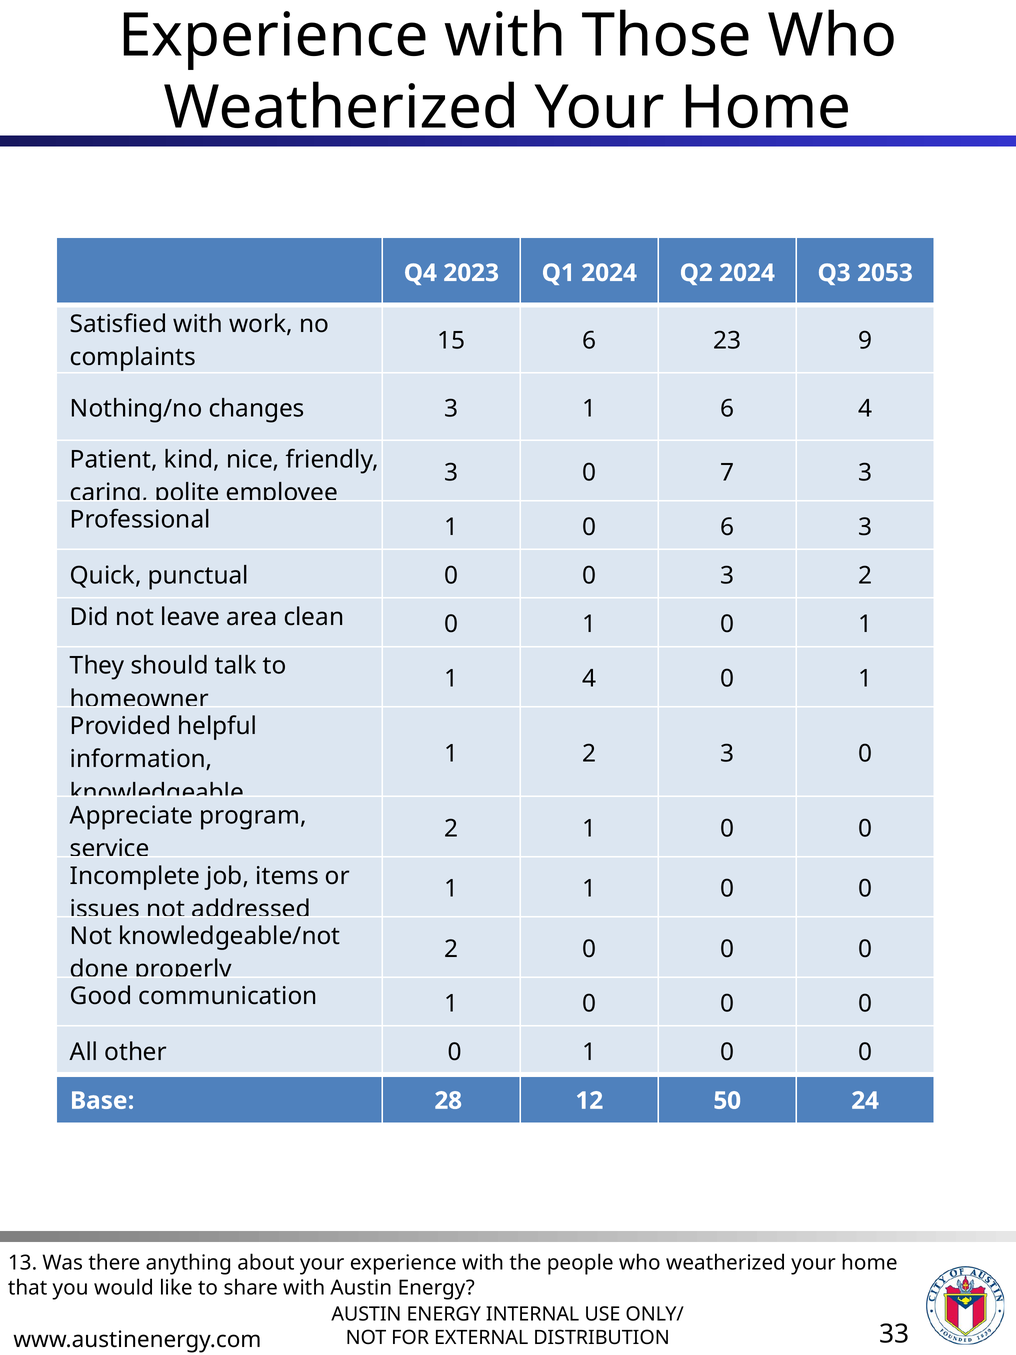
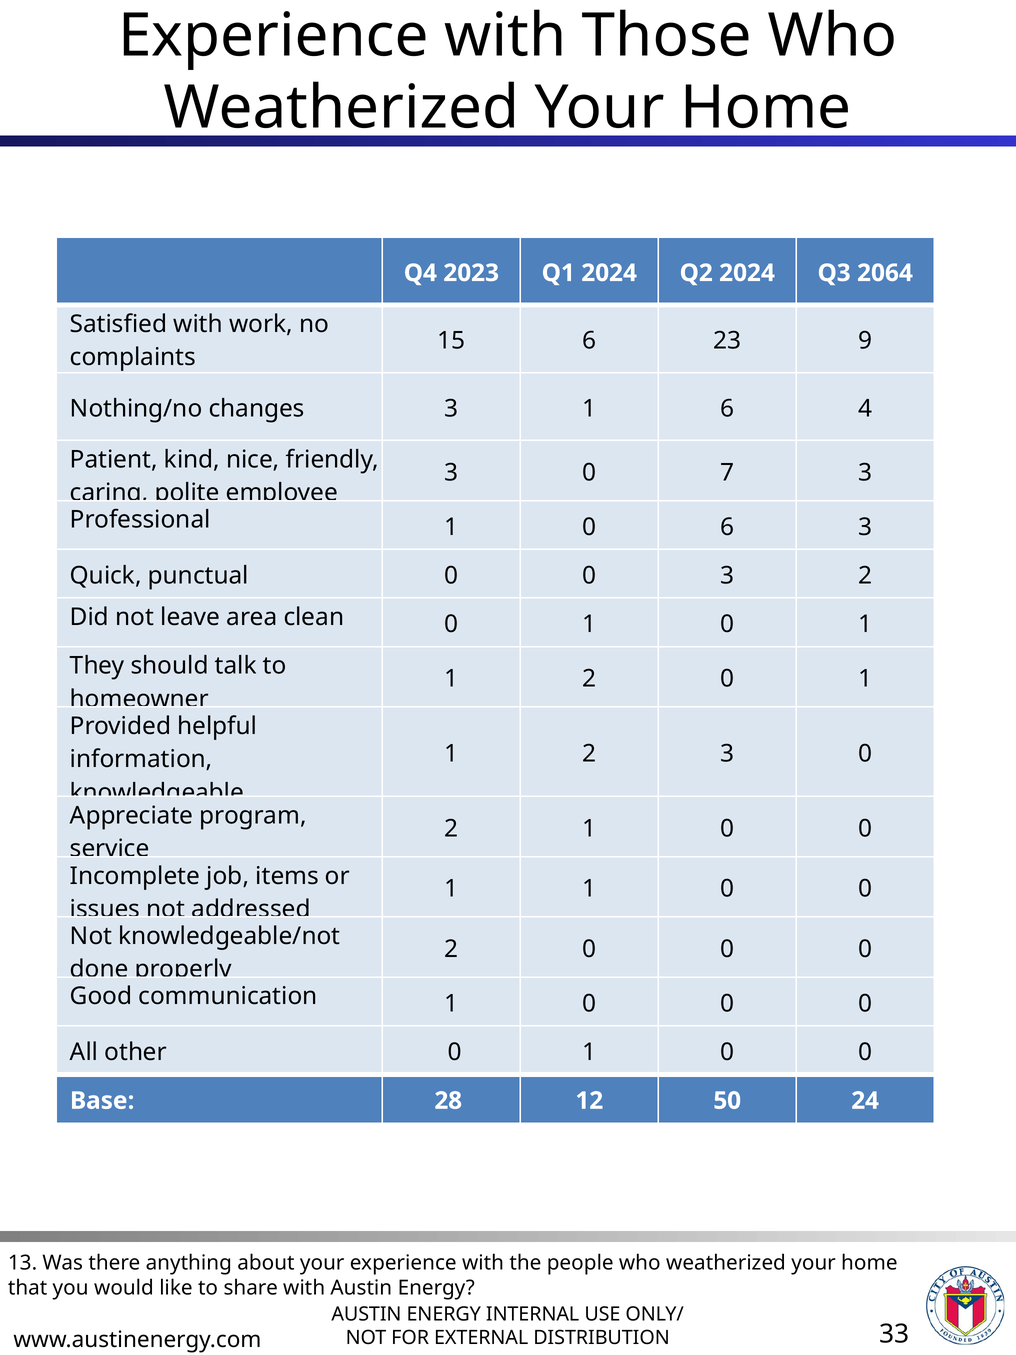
2053: 2053 -> 2064
4 at (589, 678): 4 -> 2
